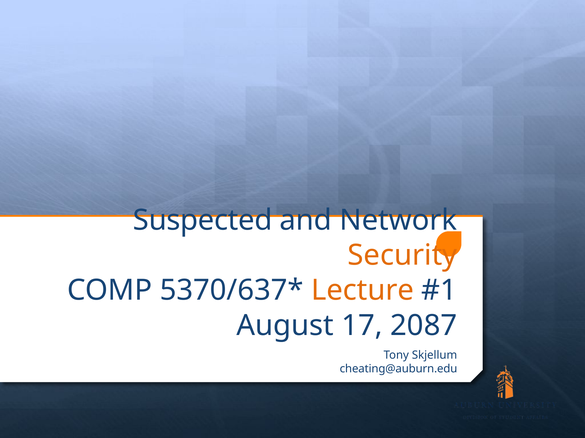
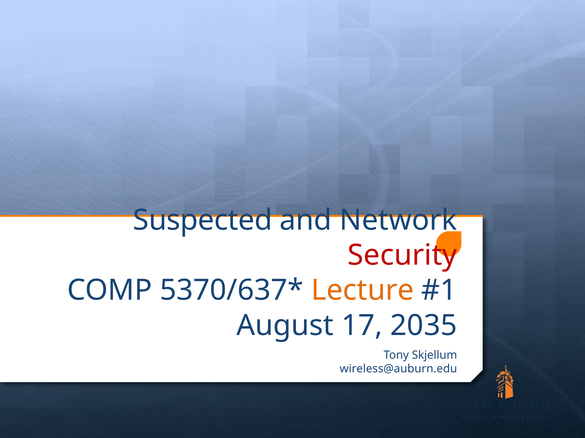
Security colour: orange -> red
2087: 2087 -> 2035
cheating@auburn.edu: cheating@auburn.edu -> wireless@auburn.edu
